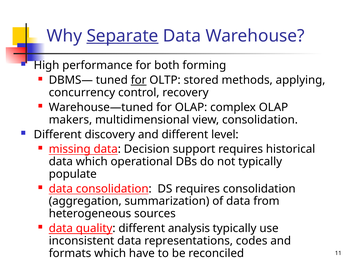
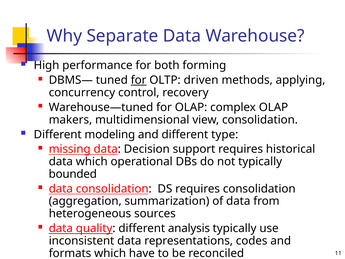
Separate underline: present -> none
stored: stored -> driven
discovery: discovery -> modeling
level: level -> type
populate: populate -> bounded
